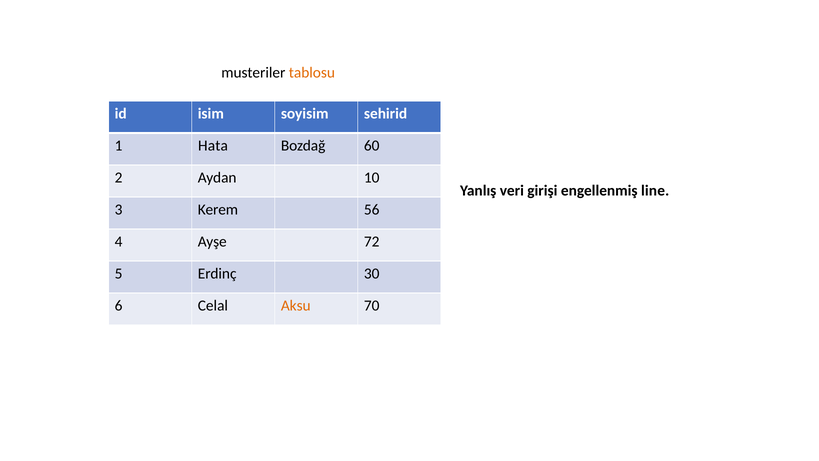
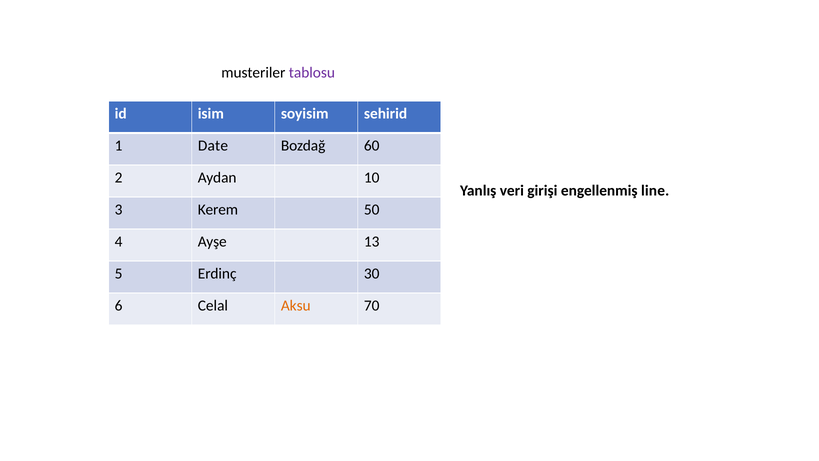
tablosu colour: orange -> purple
Hata: Hata -> Date
56: 56 -> 50
72: 72 -> 13
